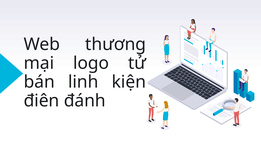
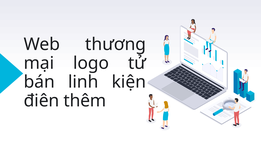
đánh: đánh -> thêm
